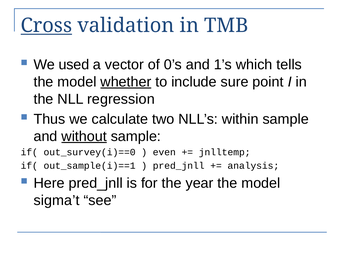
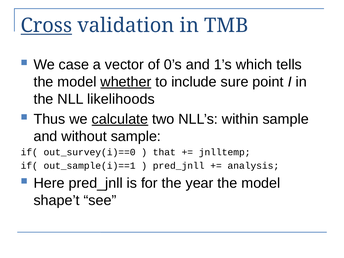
used: used -> case
regression: regression -> likelihoods
calculate underline: none -> present
without underline: present -> none
even: even -> that
sigma’t: sigma’t -> shape’t
